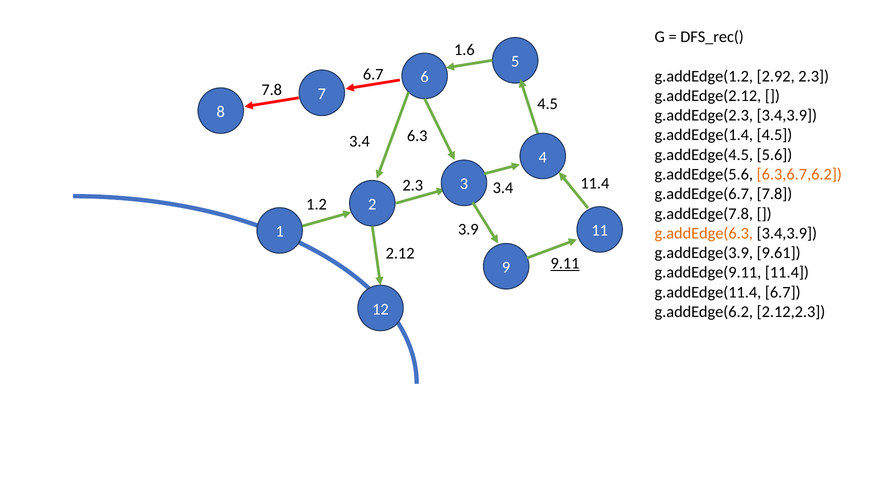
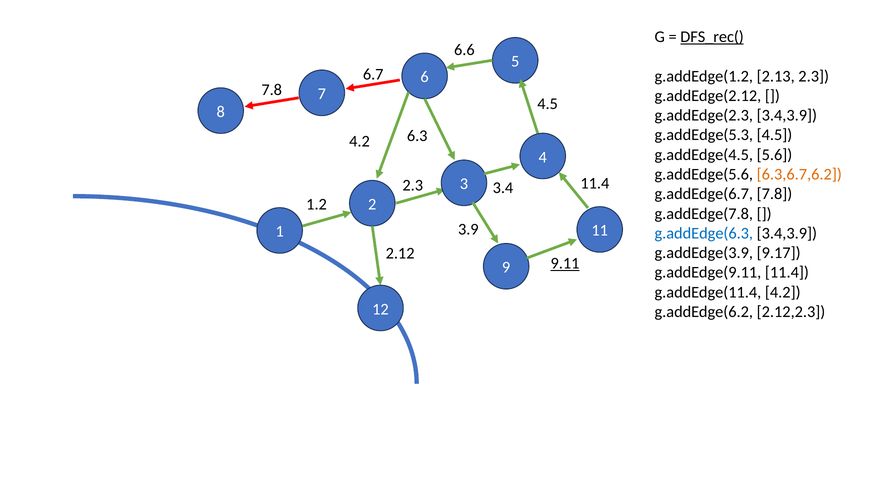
DFS_rec( underline: none -> present
1.6: 1.6 -> 6.6
2.92: 2.92 -> 2.13
g.addEdge(1.4: g.addEdge(1.4 -> g.addEdge(5.3
3.4 at (360, 141): 3.4 -> 4.2
g.addEdge(6.3 colour: orange -> blue
9.61: 9.61 -> 9.17
g.addEdge(11.4 6.7: 6.7 -> 4.2
